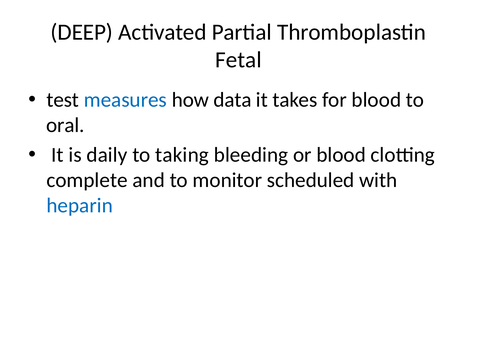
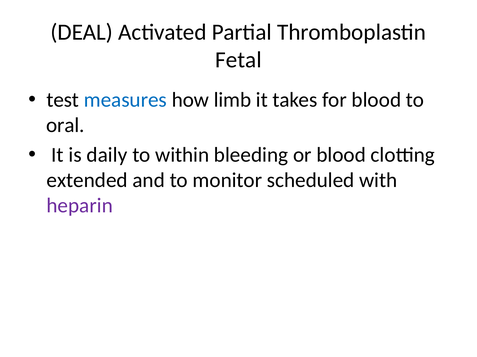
DEEP: DEEP -> DEAL
data: data -> limb
taking: taking -> within
complete: complete -> extended
heparin colour: blue -> purple
